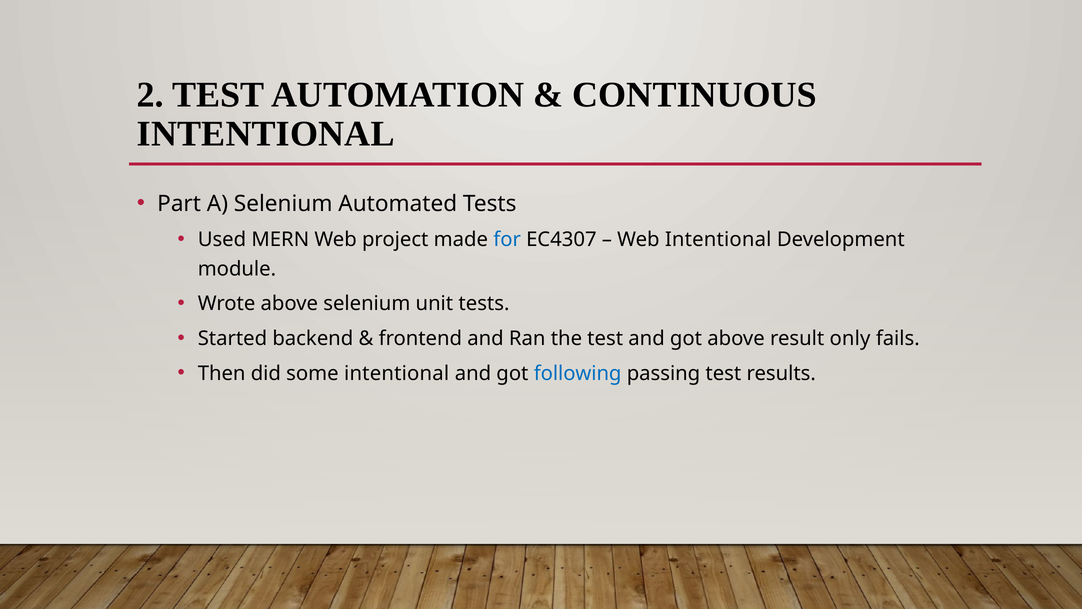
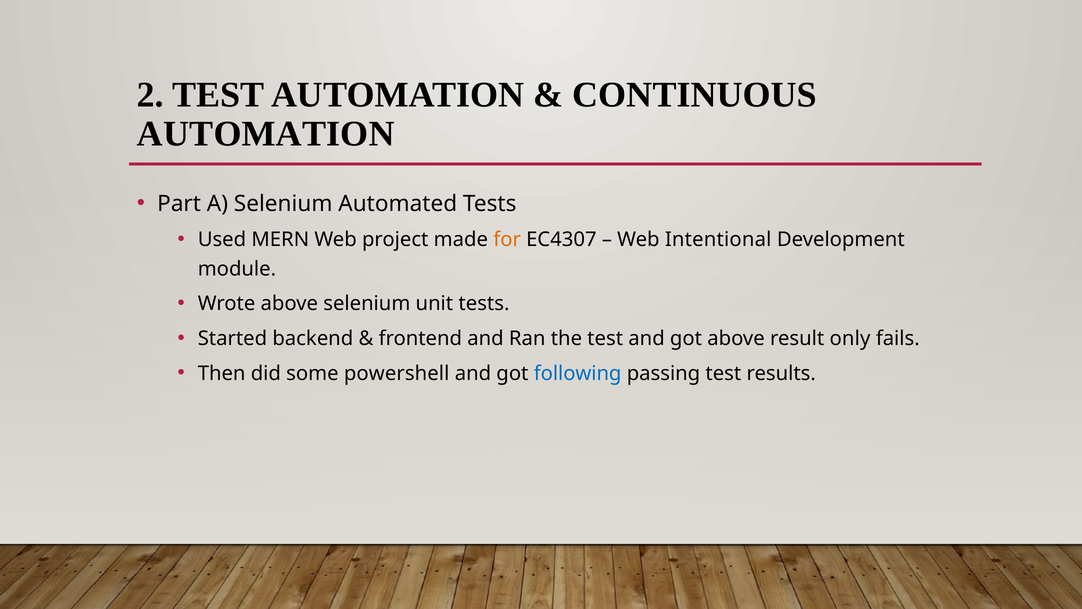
INTENTIONAL at (266, 134): INTENTIONAL -> AUTOMATION
for colour: blue -> orange
some intentional: intentional -> powershell
